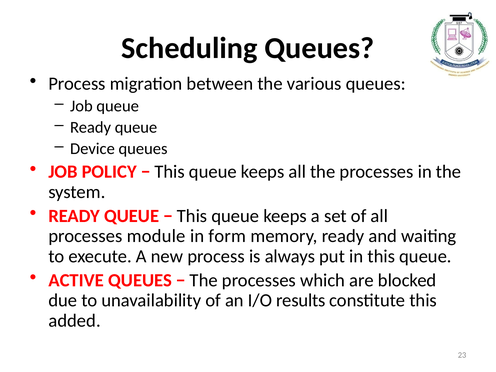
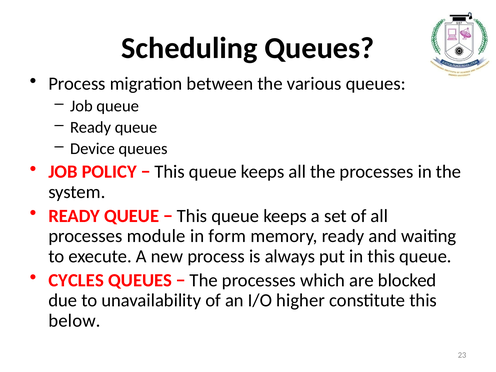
ACTIVE: ACTIVE -> CYCLES
results: results -> higher
added: added -> below
